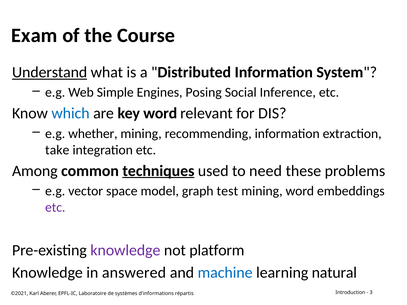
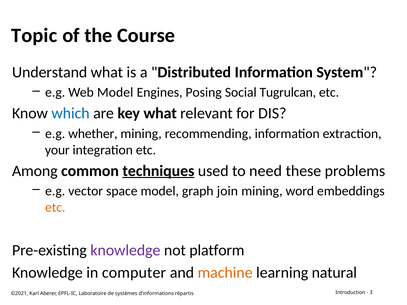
Exam: Exam -> Topic
Understand underline: present -> none
Web Simple: Simple -> Model
Inference: Inference -> Tugrulcan
key word: word -> what
take: take -> your
test: test -> join
etc at (55, 207) colour: purple -> orange
answered: answered -> computer
machine colour: blue -> orange
